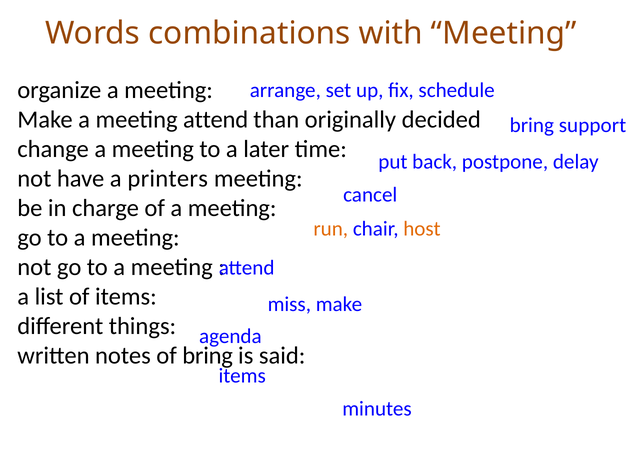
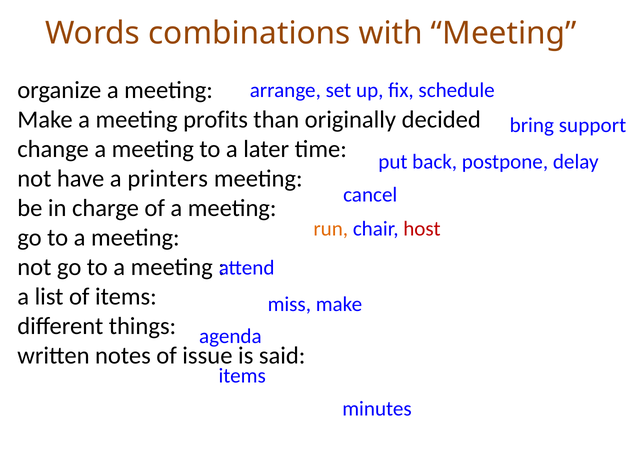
meeting attend: attend -> profits
host colour: orange -> red
of bring: bring -> issue
